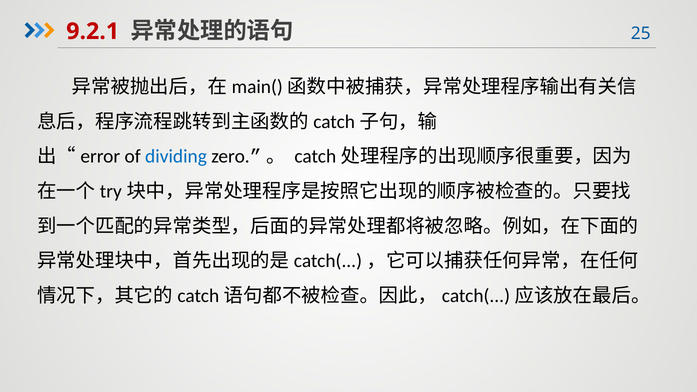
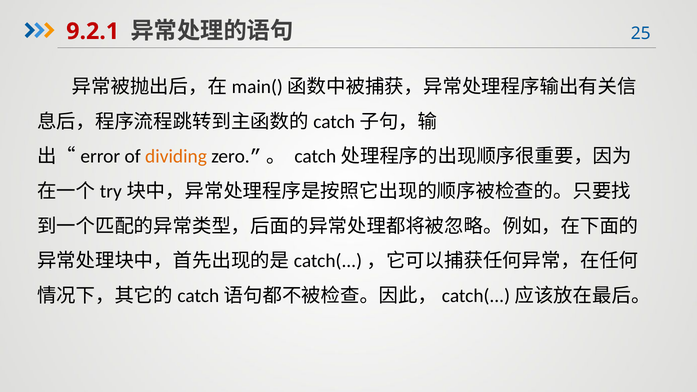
dividing colour: blue -> orange
